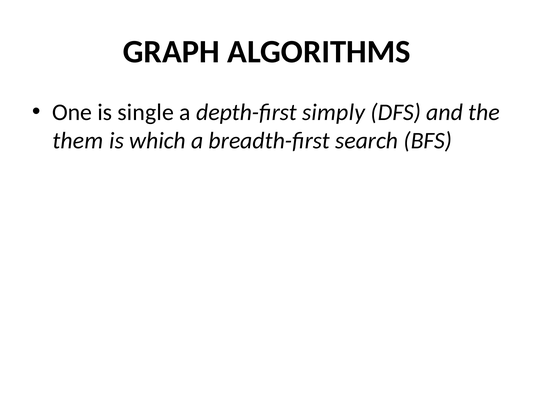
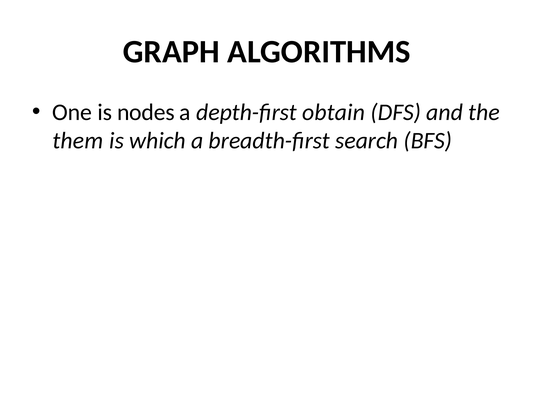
single: single -> nodes
simply: simply -> obtain
